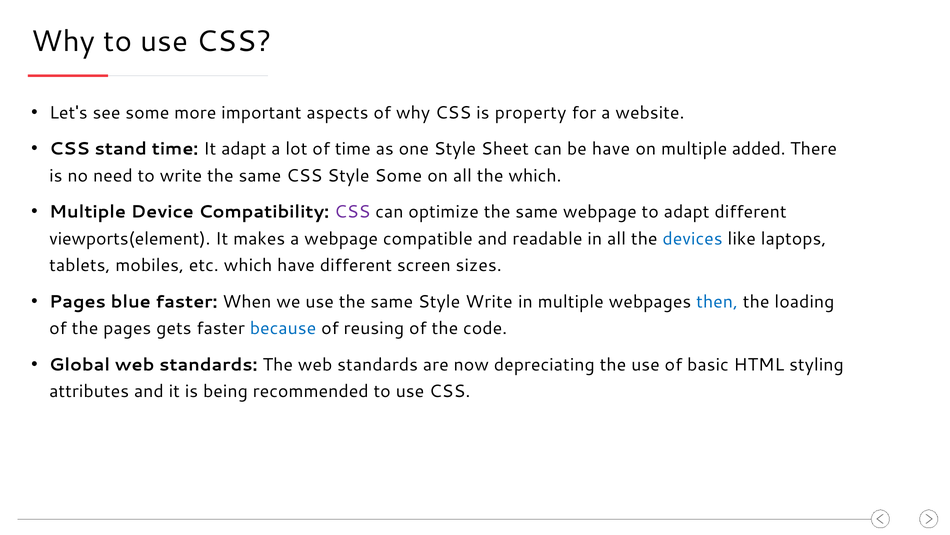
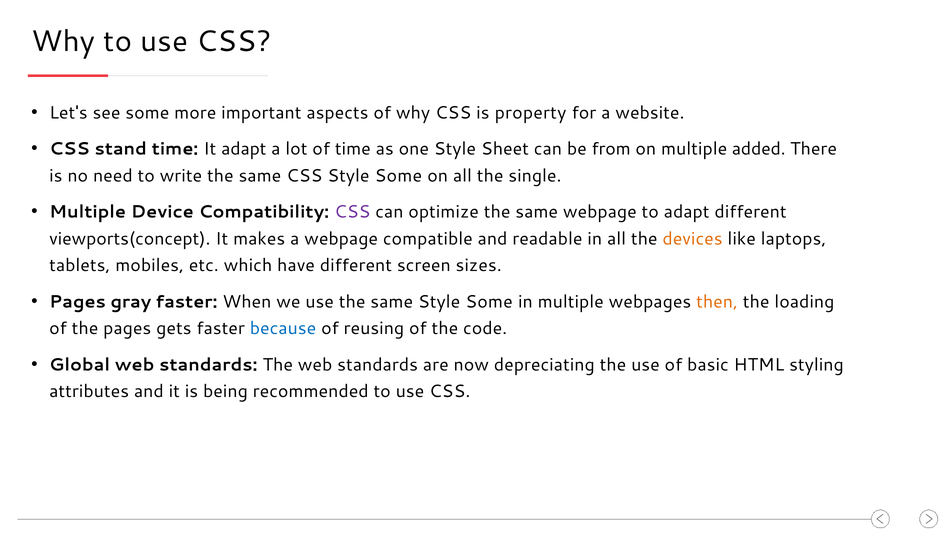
be have: have -> from
the which: which -> single
viewports(element: viewports(element -> viewports(concept
devices colour: blue -> orange
blue: blue -> gray
same Style Write: Write -> Some
then colour: blue -> orange
